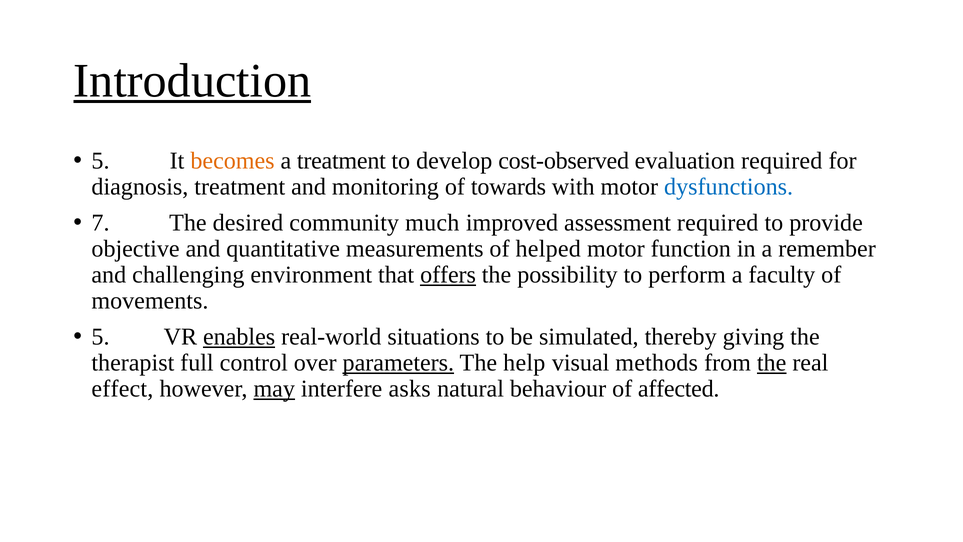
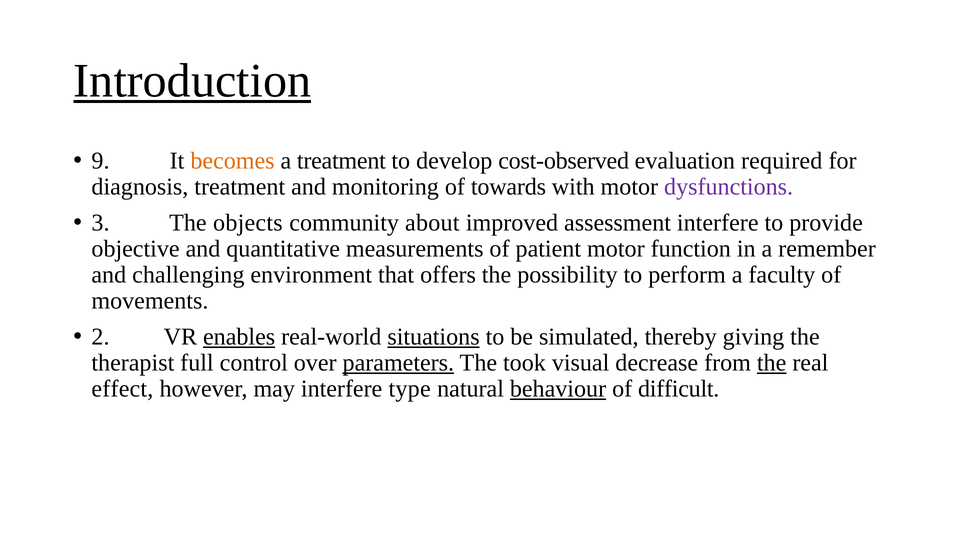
5 at (101, 161): 5 -> 9
dysfunctions colour: blue -> purple
7: 7 -> 3
desired: desired -> objects
much: much -> about
assessment required: required -> interfere
helped: helped -> patient
offers underline: present -> none
5 at (101, 337): 5 -> 2
situations underline: none -> present
help: help -> took
methods: methods -> decrease
may underline: present -> none
asks: asks -> type
behaviour underline: none -> present
affected: affected -> difficult
